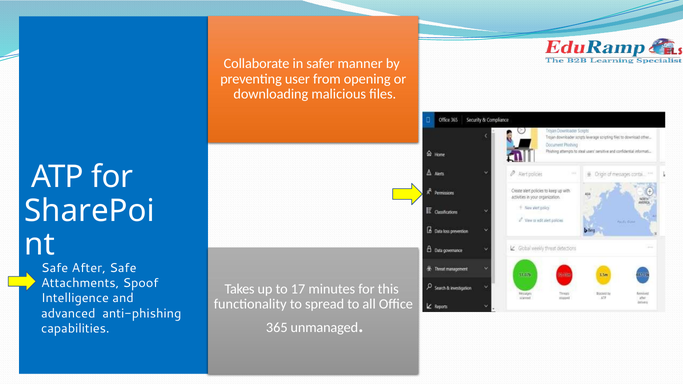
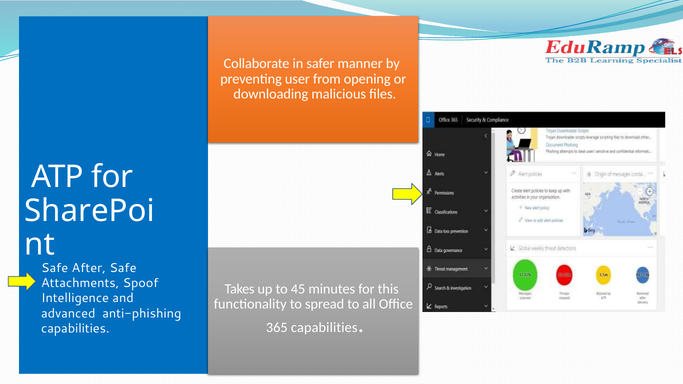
17: 17 -> 45
365 unmanaged: unmanaged -> capabilities
